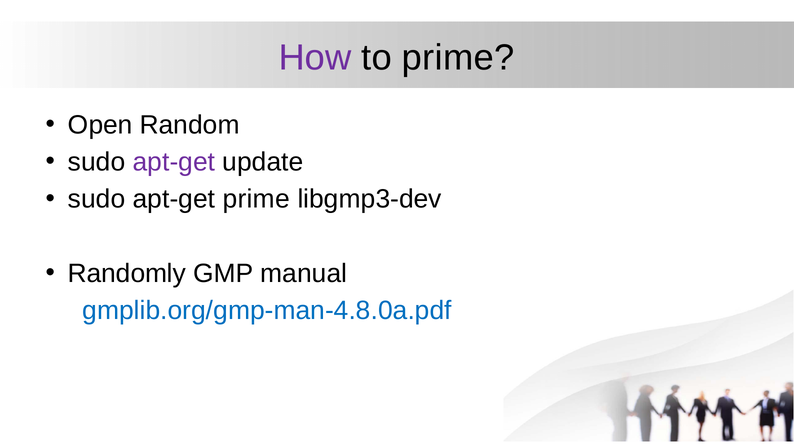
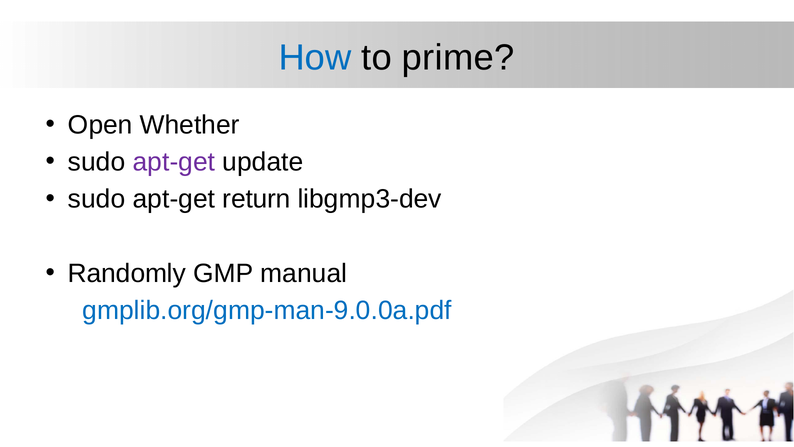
How colour: purple -> blue
Random: Random -> Whether
apt-get prime: prime -> return
gmplib.org/gmp-man-4.8.0a.pdf: gmplib.org/gmp-man-4.8.0a.pdf -> gmplib.org/gmp-man-9.0.0a.pdf
